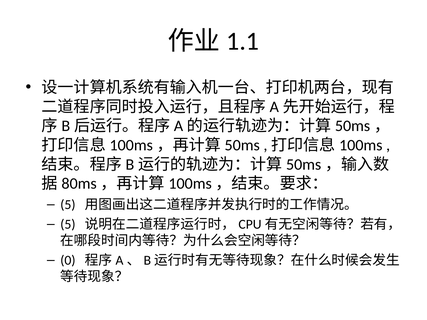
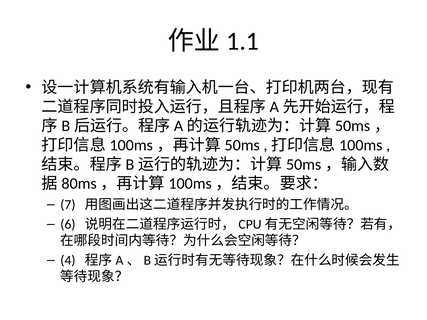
5 at (68, 205): 5 -> 7
5 at (68, 224): 5 -> 6
0: 0 -> 4
